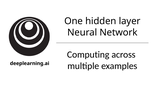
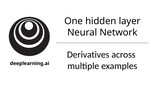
Computing: Computing -> Derivatives
